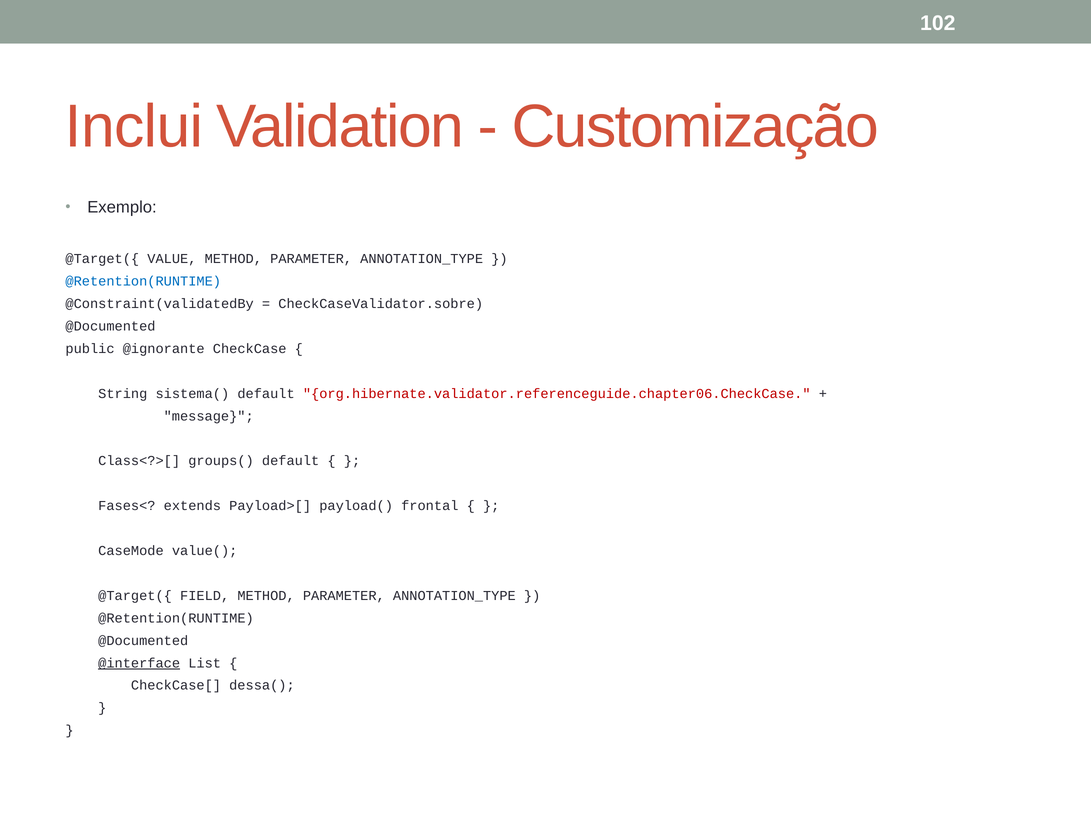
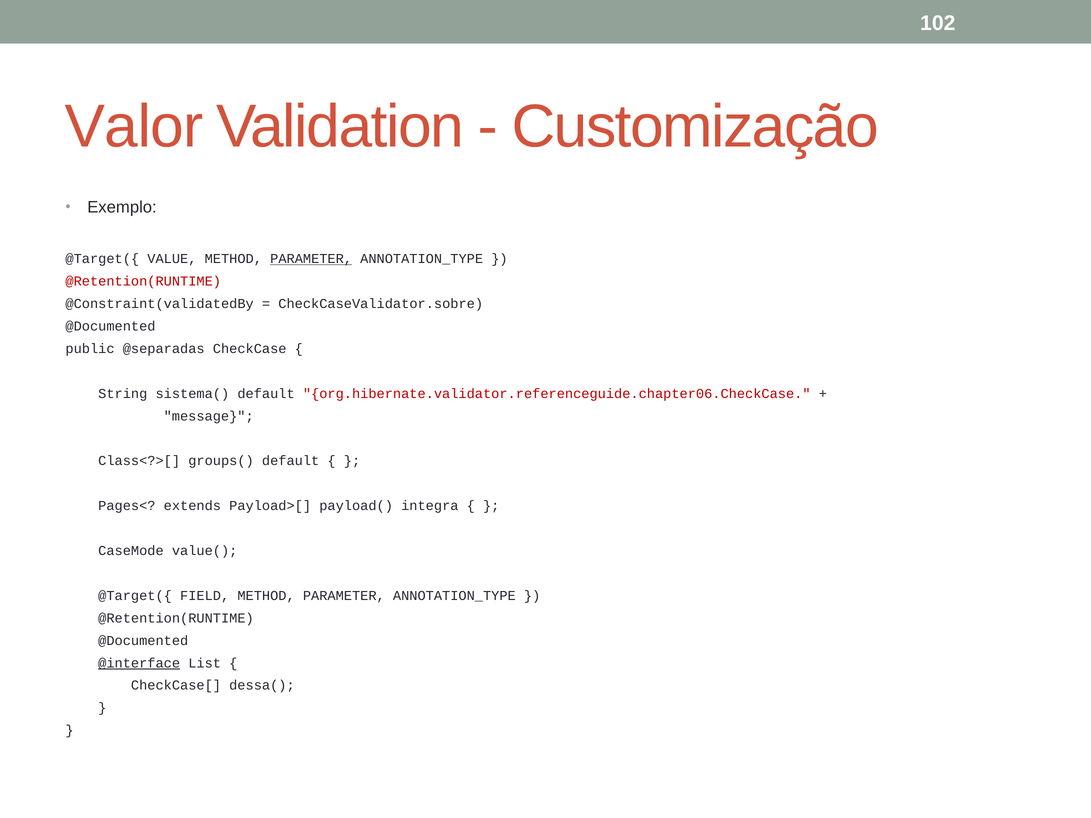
Inclui: Inclui -> Valor
PARAMETER at (311, 259) underline: none -> present
@Retention(RUNTIME at (143, 281) colour: blue -> red
@ignorante: @ignorante -> @separadas
Fases<: Fases< -> Pages<
frontal: frontal -> integra
